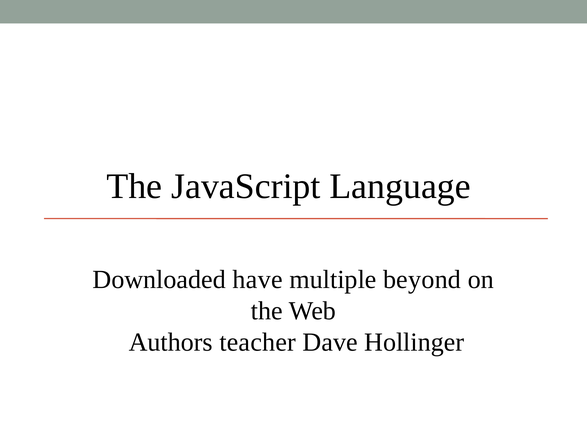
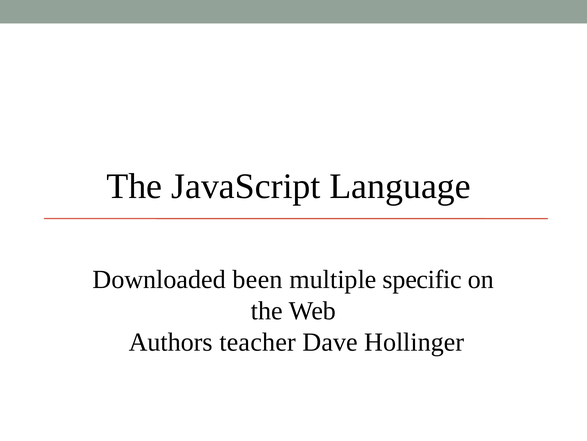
have: have -> been
beyond: beyond -> specific
